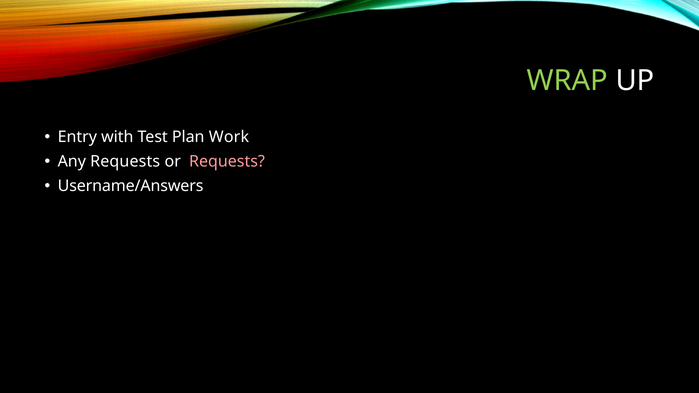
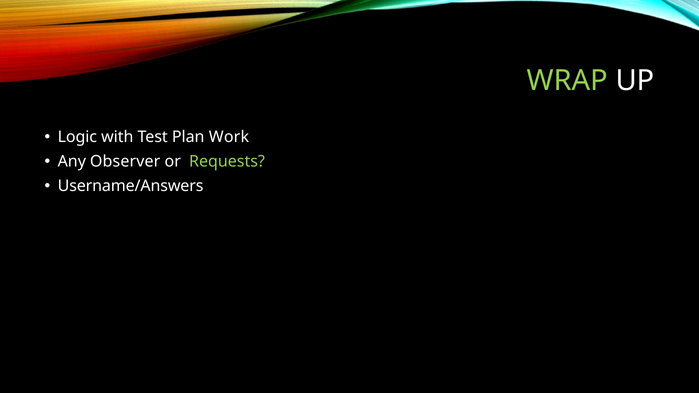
Entry: Entry -> Logic
Any Requests: Requests -> Observer
Requests at (227, 162) colour: pink -> light green
